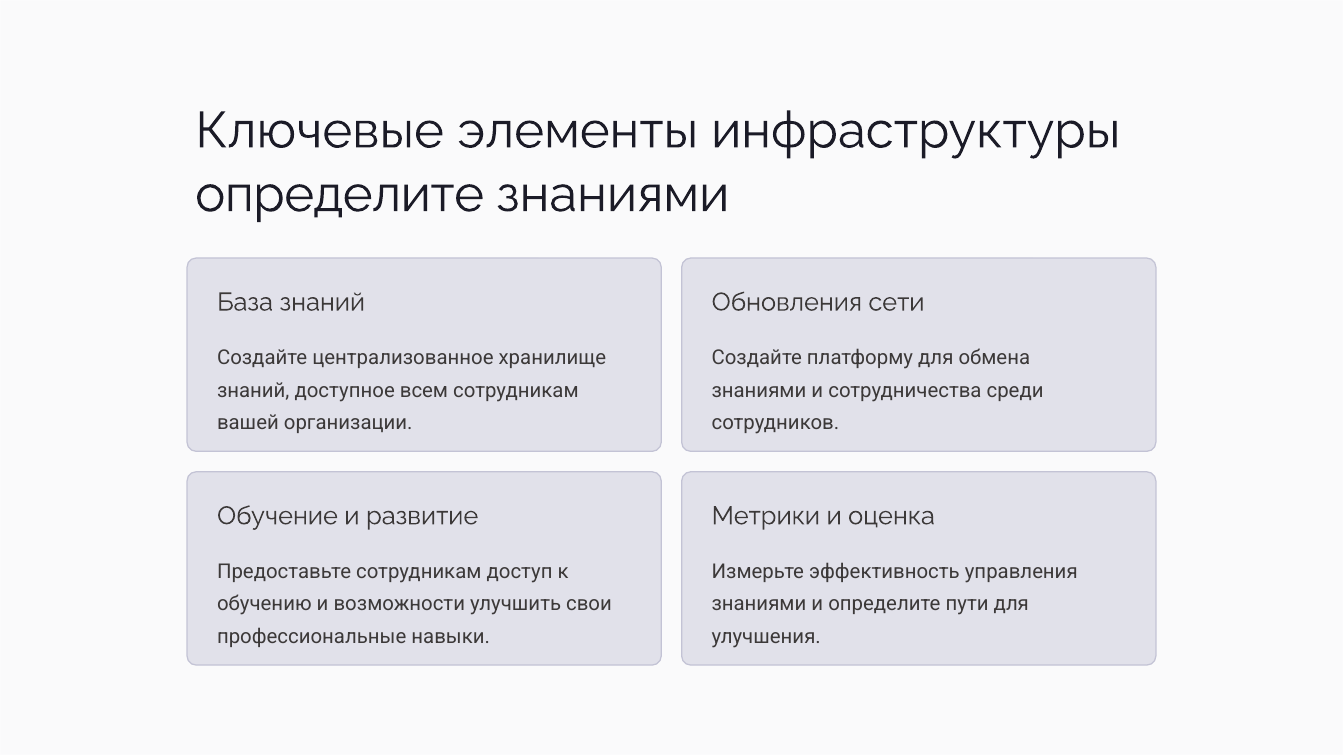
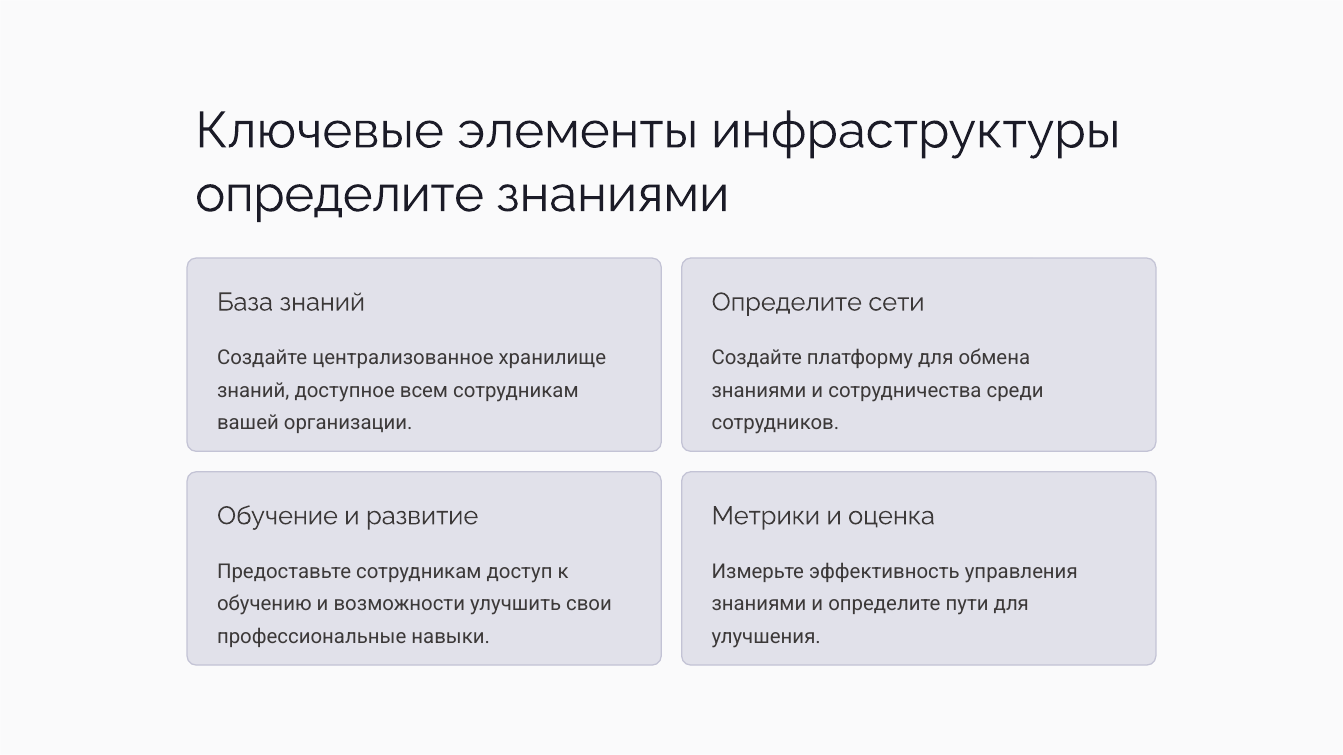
Обновления at (787, 302): Обновления -> Определите
